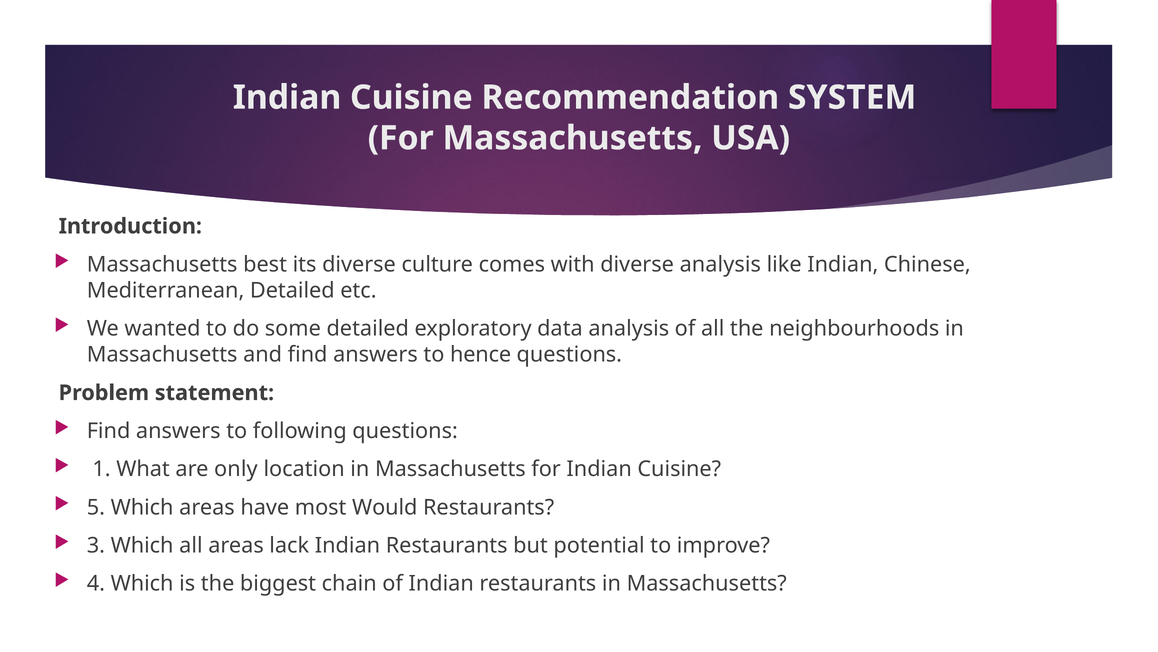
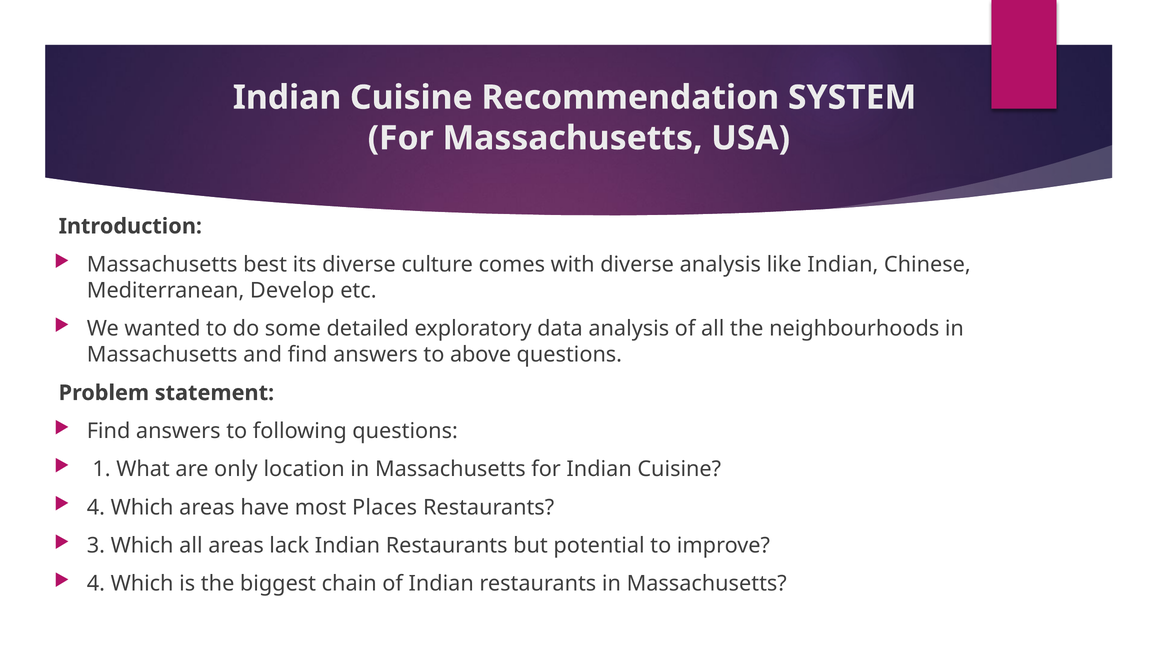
Mediterranean Detailed: Detailed -> Develop
hence: hence -> above
5 at (96, 507): 5 -> 4
Would: Would -> Places
